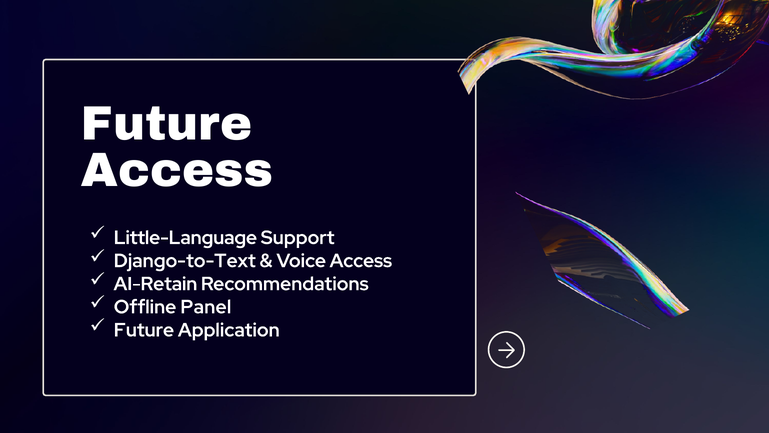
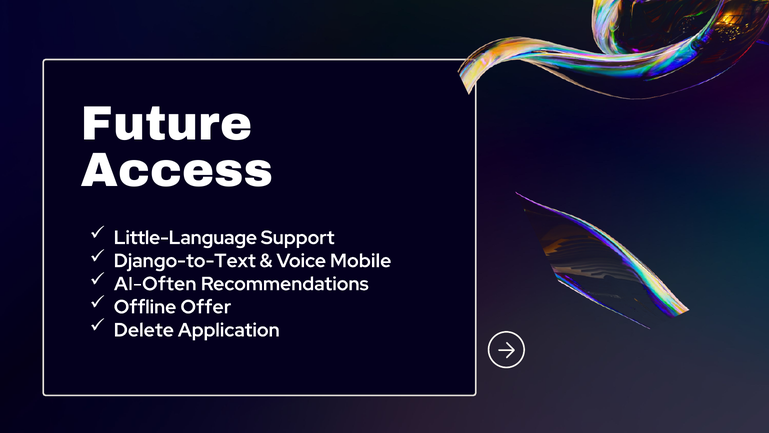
Voice Access: Access -> Mobile
AI-Retain: AI-Retain -> AI-Often
Panel: Panel -> Offer
Future at (144, 330): Future -> Delete
